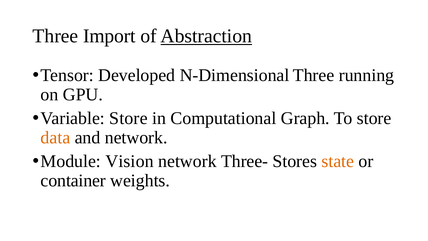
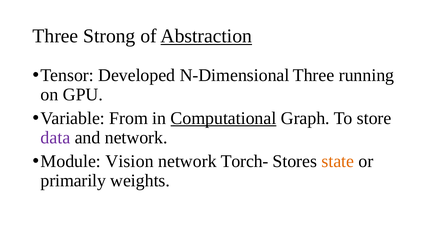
Import: Import -> Strong
Variable Store: Store -> From
Computational underline: none -> present
data colour: orange -> purple
Three-: Three- -> Torch-
container: container -> primarily
